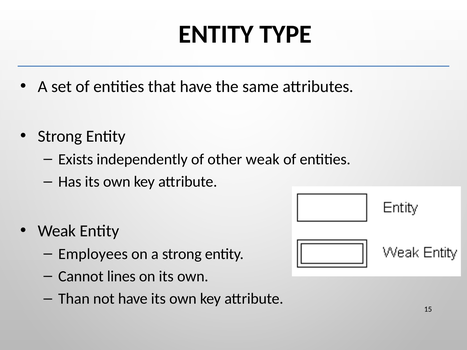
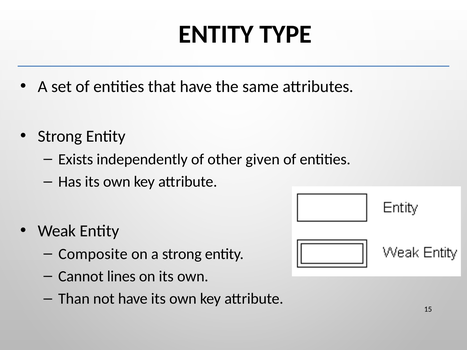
other weak: weak -> given
Employees: Employees -> Composite
